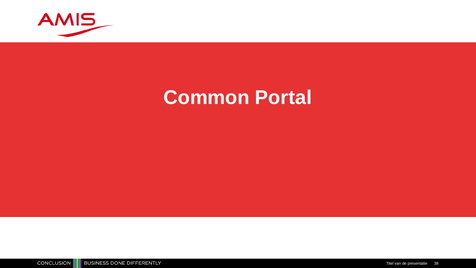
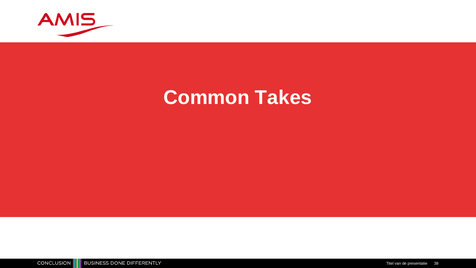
Portal: Portal -> Takes
